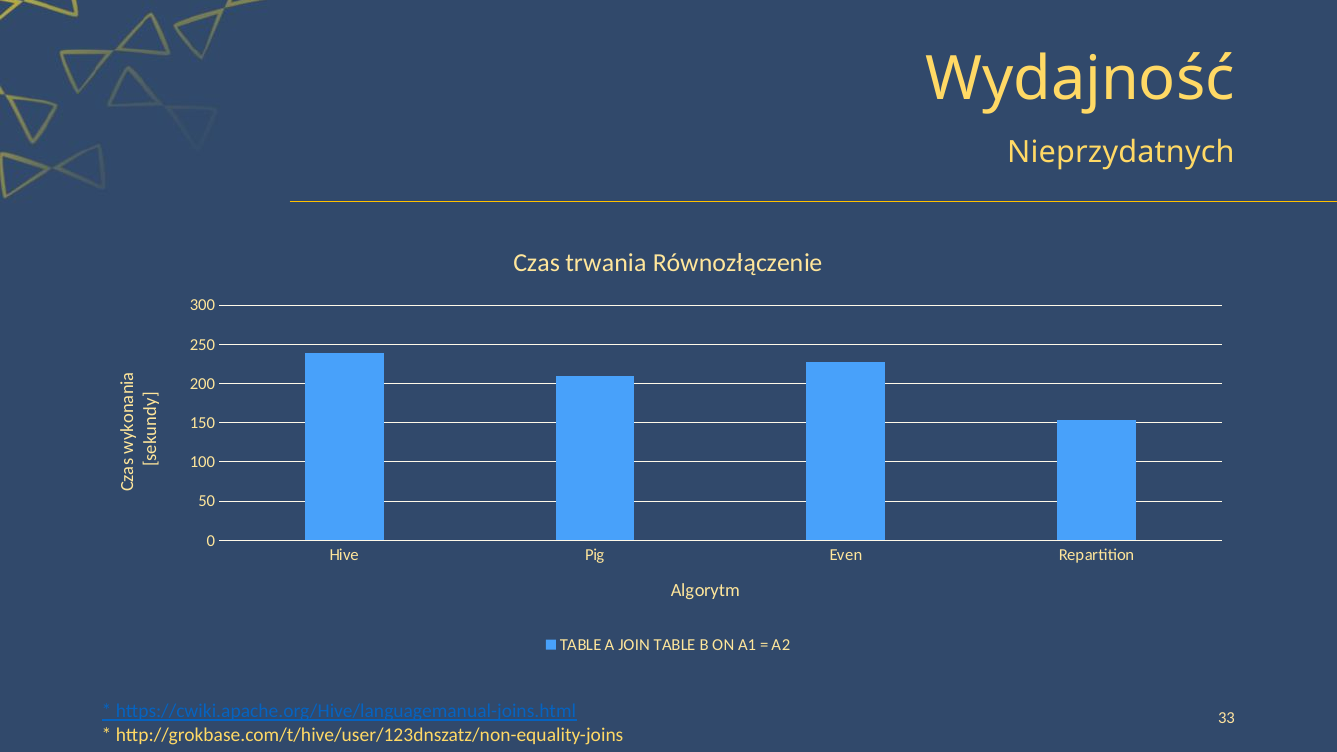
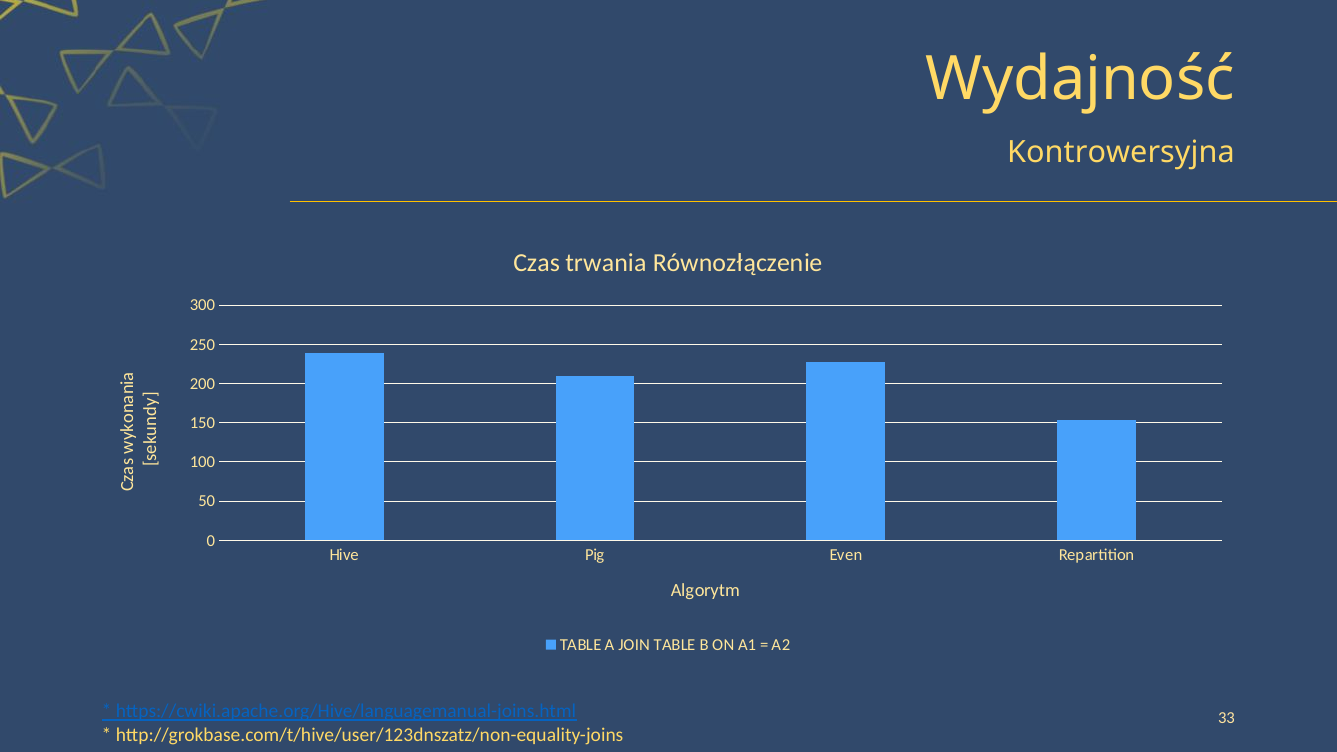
Nieprzydatnych: Nieprzydatnych -> Kontrowersyjna
